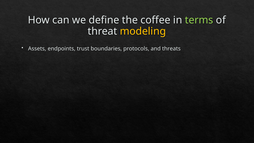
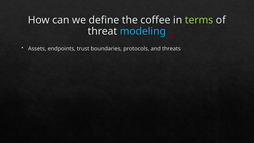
modeling colour: yellow -> light blue
